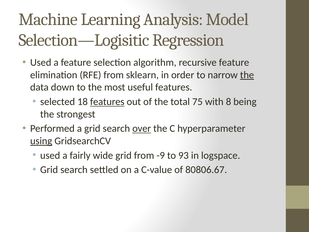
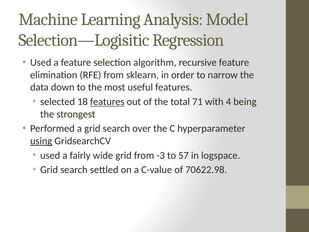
the at (247, 75) underline: present -> none
75: 75 -> 71
8: 8 -> 4
over underline: present -> none
-9: -9 -> -3
93: 93 -> 57
80806.67: 80806.67 -> 70622.98
